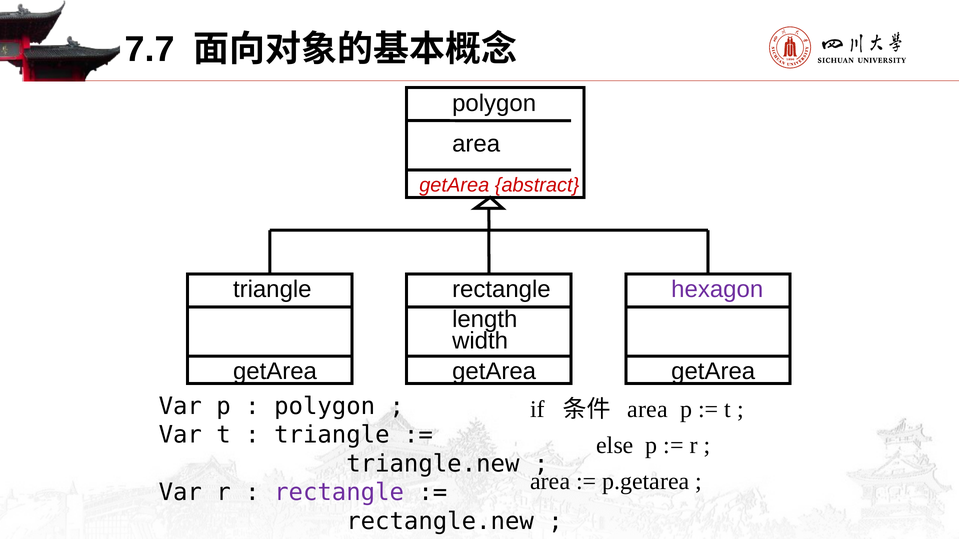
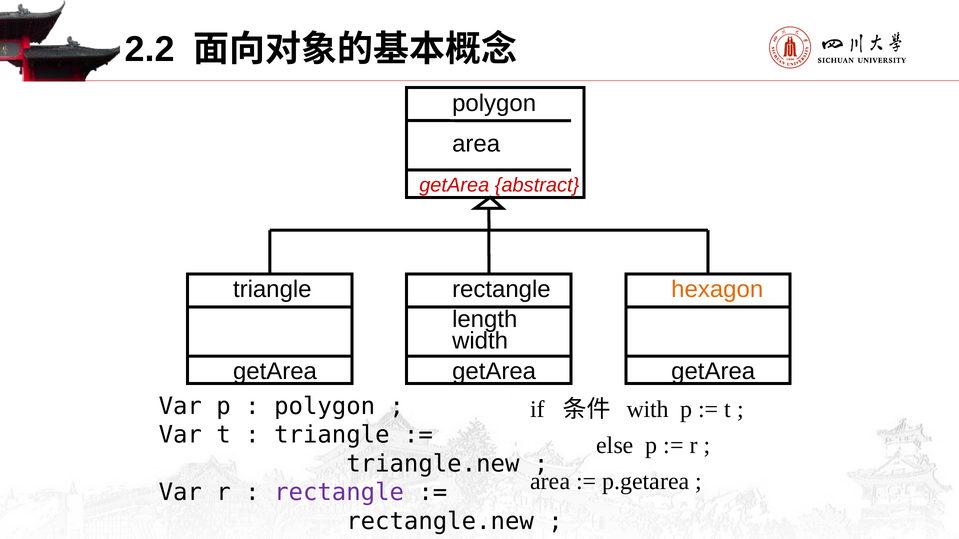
7.7: 7.7 -> 2.2
hexagon colour: purple -> orange
area at (648, 410): area -> with
